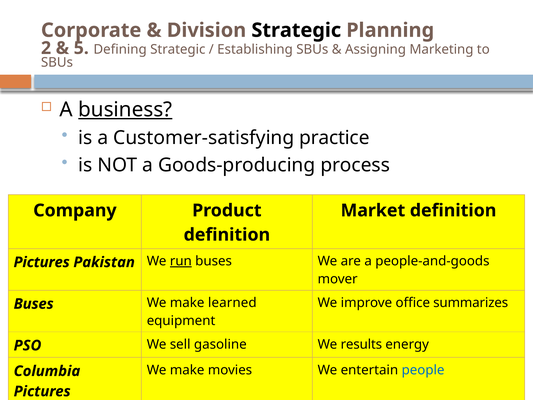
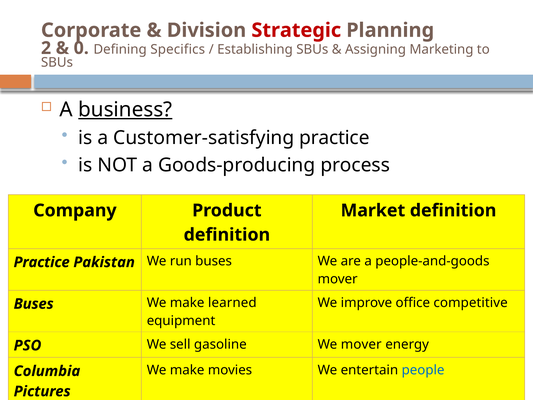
Strategic at (296, 30) colour: black -> red
5: 5 -> 0
Defining Strategic: Strategic -> Specifics
Pictures at (42, 262): Pictures -> Practice
run at (181, 261) underline: present -> none
summarizes: summarizes -> competitive
We results: results -> mover
